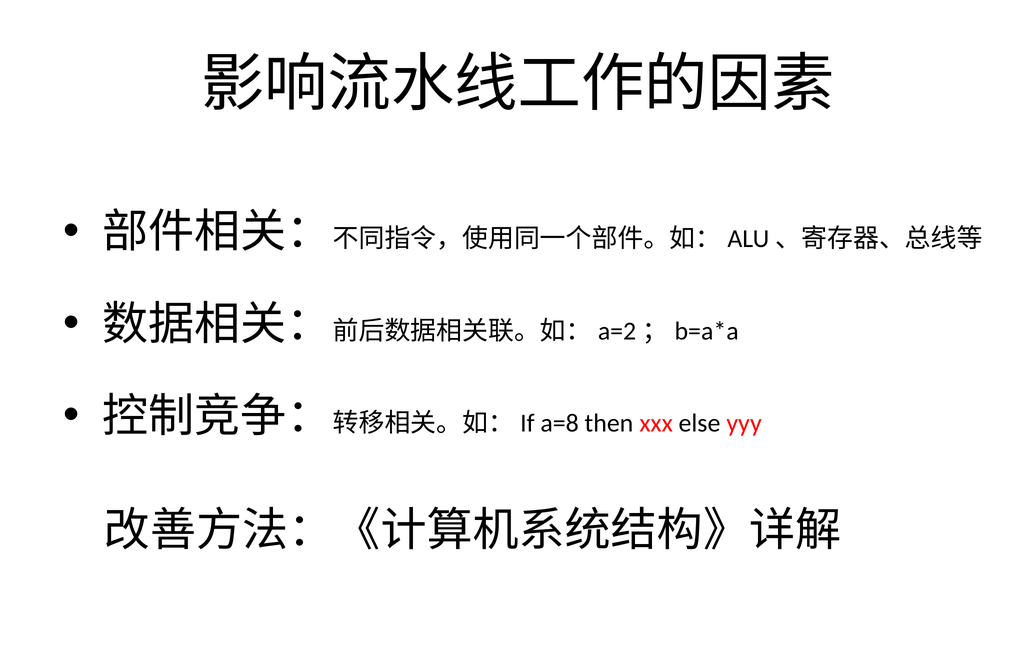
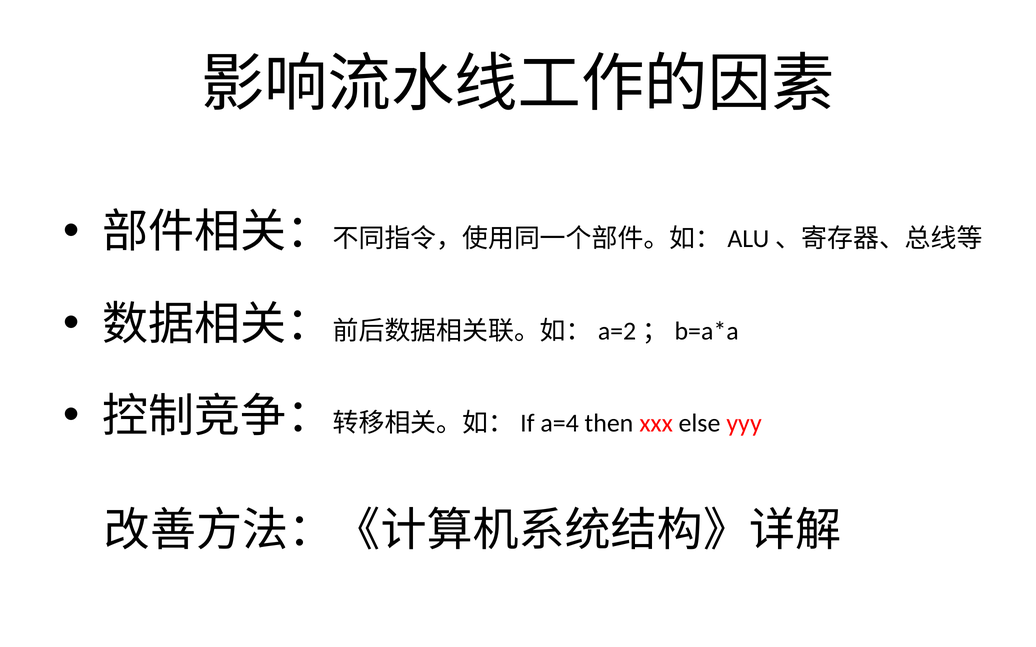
a=8: a=8 -> a=4
